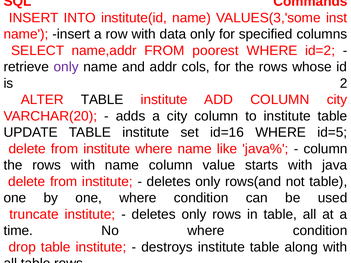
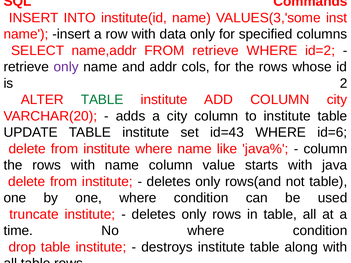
FROM poorest: poorest -> retrieve
TABLE at (102, 100) colour: black -> green
id=16: id=16 -> id=43
id=5: id=5 -> id=6
